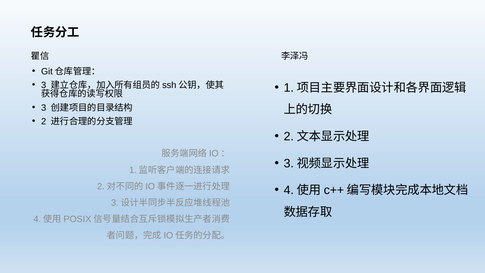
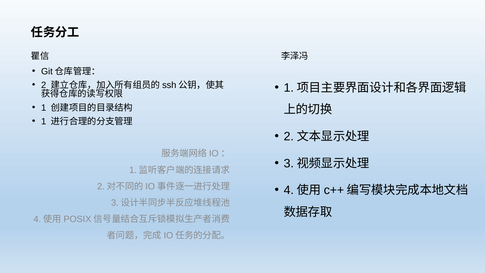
3 at (44, 85): 3 -> 2
3 at (44, 108): 3 -> 1
2 at (44, 121): 2 -> 1
